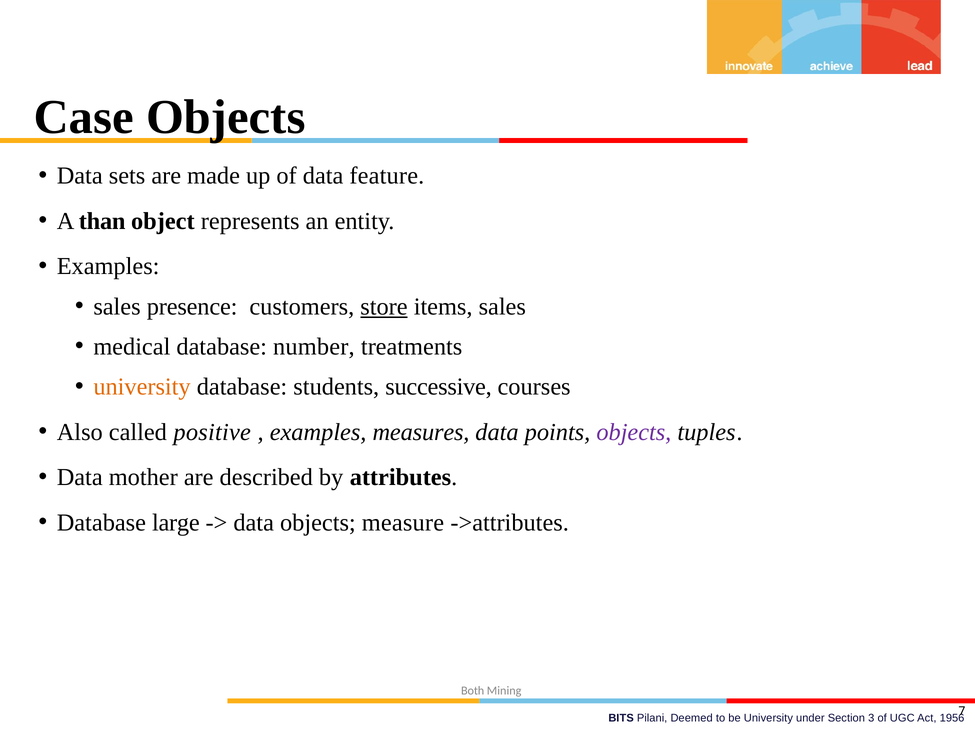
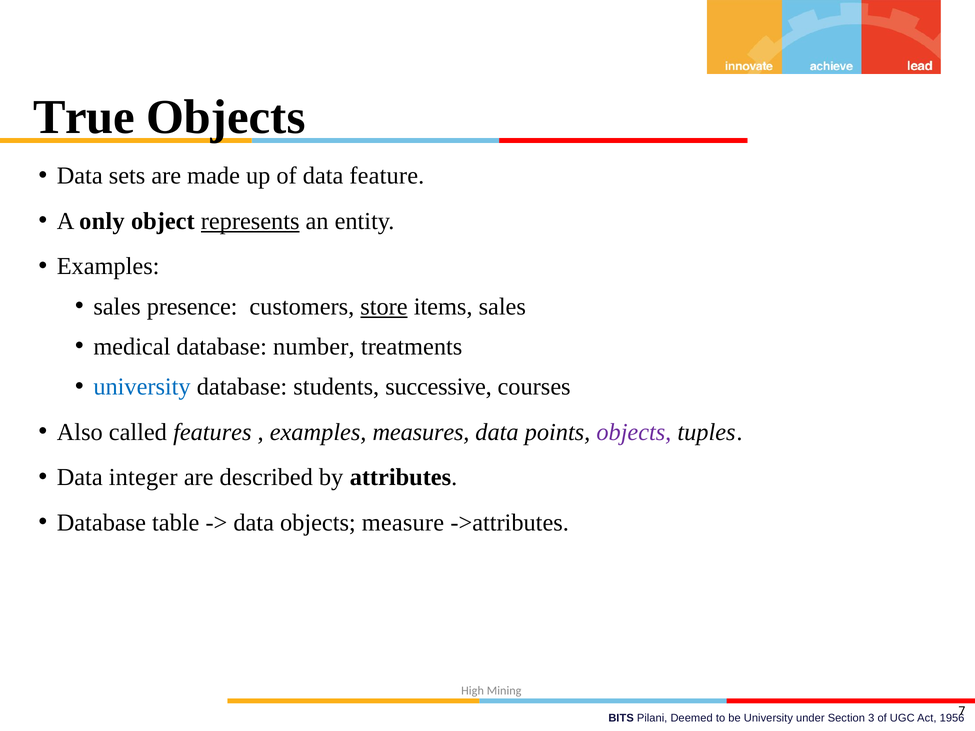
Case: Case -> True
than: than -> only
represents underline: none -> present
university at (142, 387) colour: orange -> blue
positive: positive -> features
mother: mother -> integer
large: large -> table
Both: Both -> High
